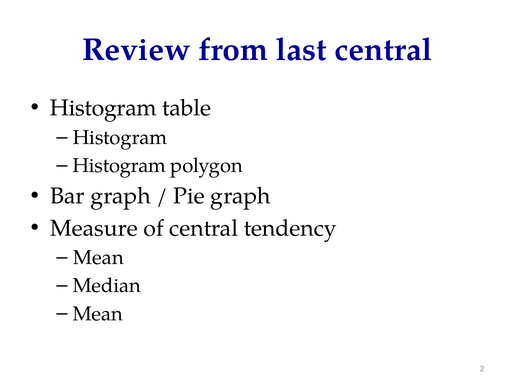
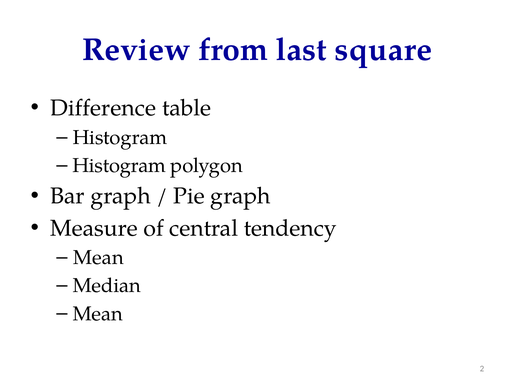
last central: central -> square
Histogram at (103, 108): Histogram -> Difference
